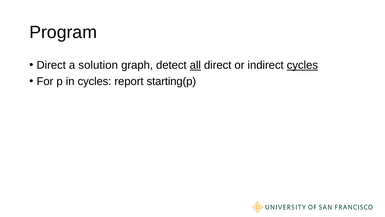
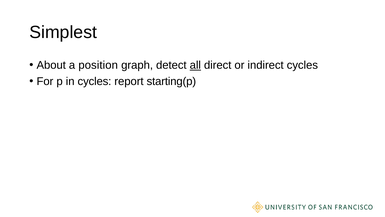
Program: Program -> Simplest
Direct at (51, 65): Direct -> About
solution: solution -> position
cycles at (302, 65) underline: present -> none
